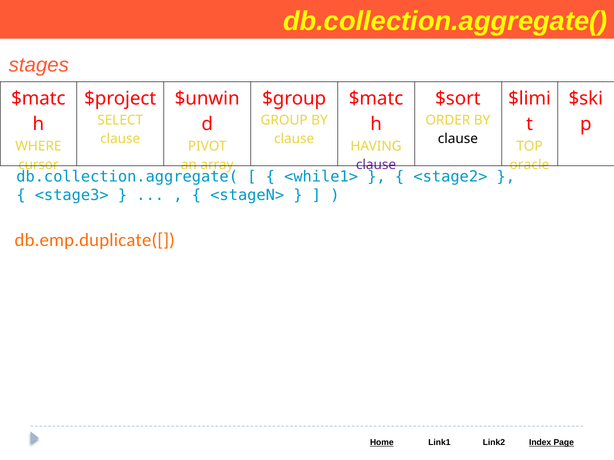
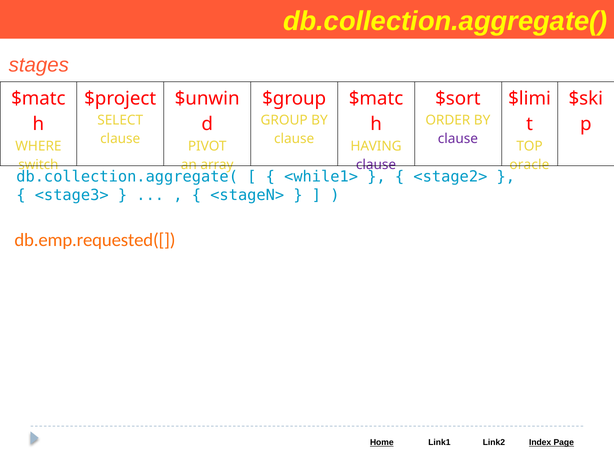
clause at (458, 139) colour: black -> purple
cursor: cursor -> switch
db.emp.duplicate([: db.emp.duplicate([ -> db.emp.requested([
